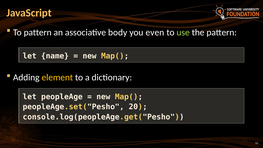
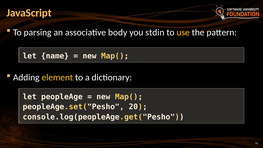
To pattern: pattern -> parsing
even: even -> stdin
use colour: light green -> yellow
